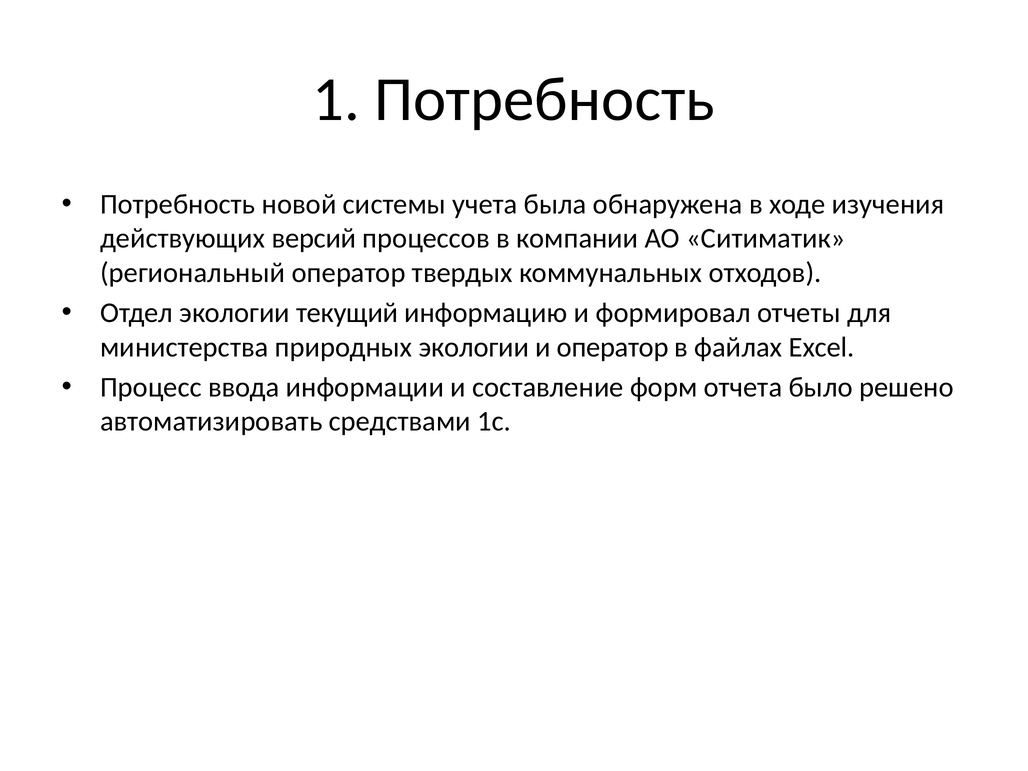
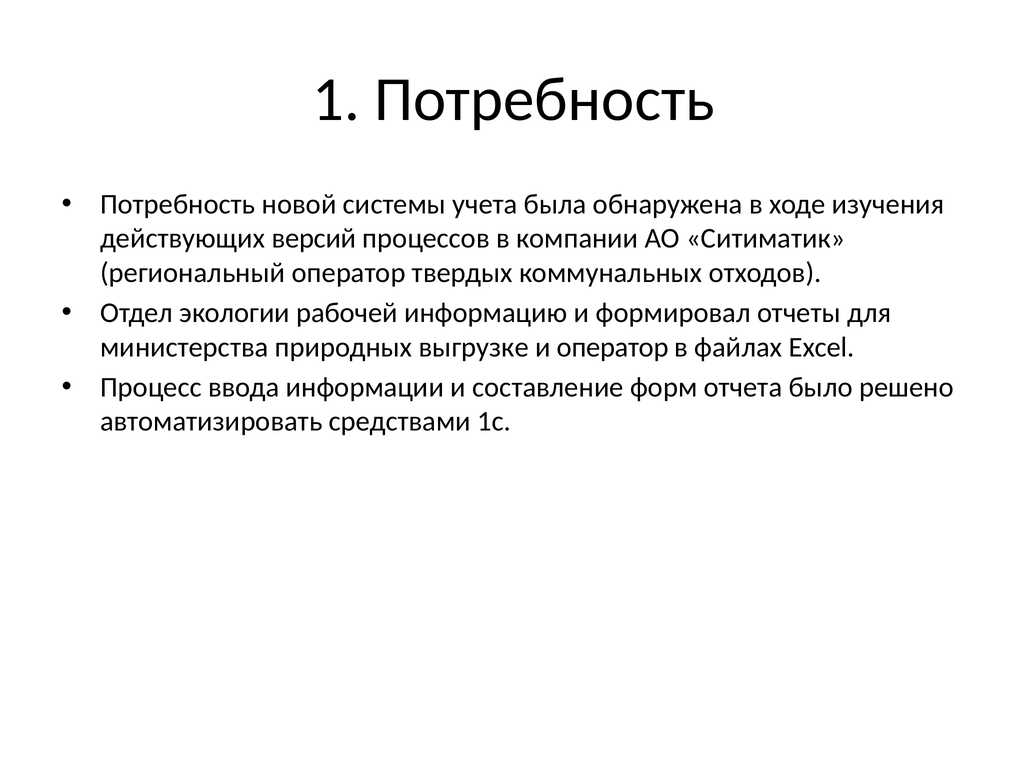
текущий: текущий -> рабочей
природных экологии: экологии -> выгрузке
